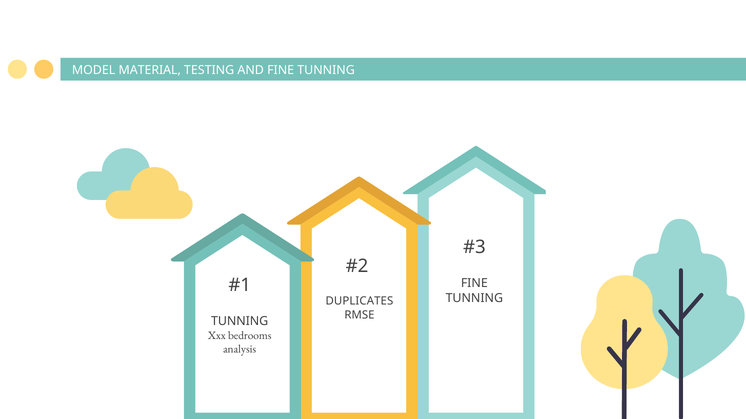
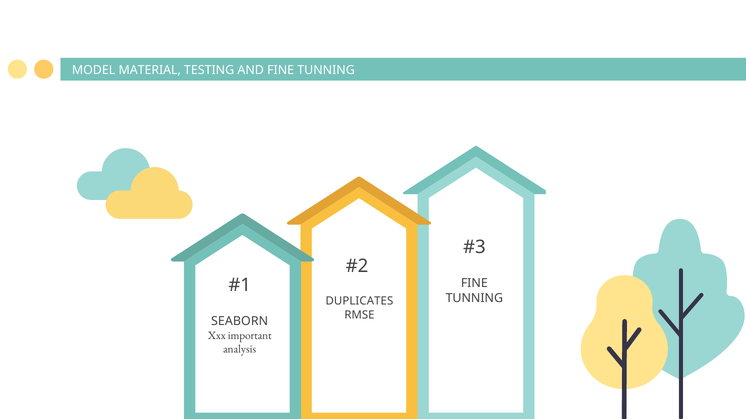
TUNNING at (240, 322): TUNNING -> SEABORN
bedrooms: bedrooms -> important
